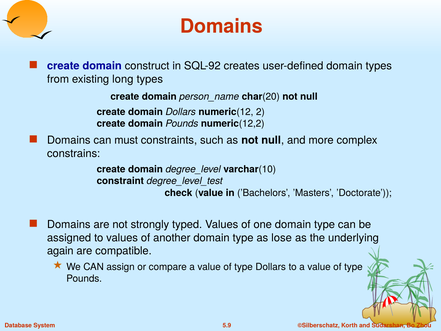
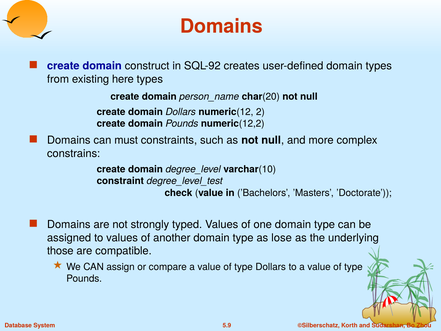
long: long -> here
again: again -> those
